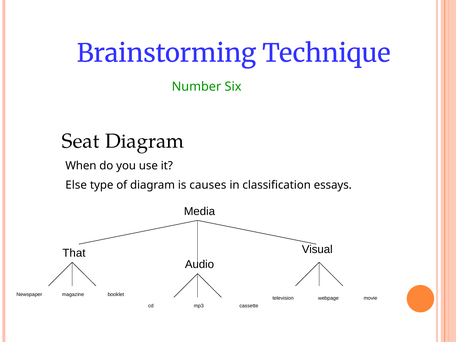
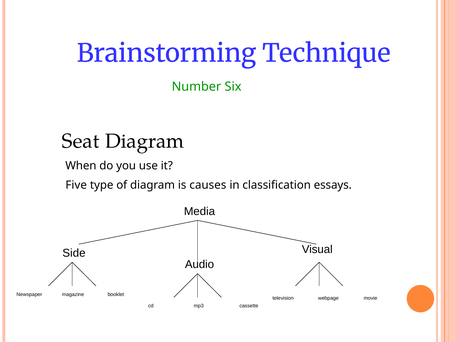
Else: Else -> Five
That: That -> Side
